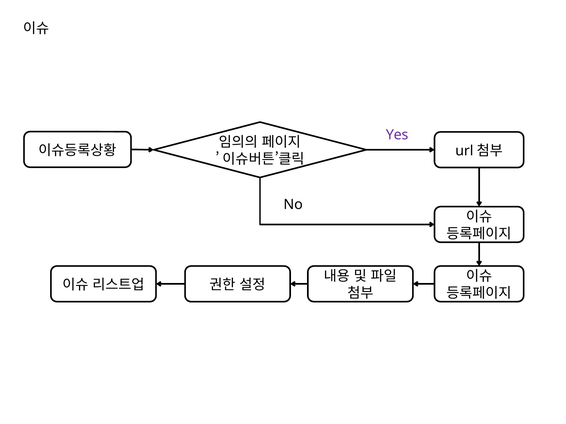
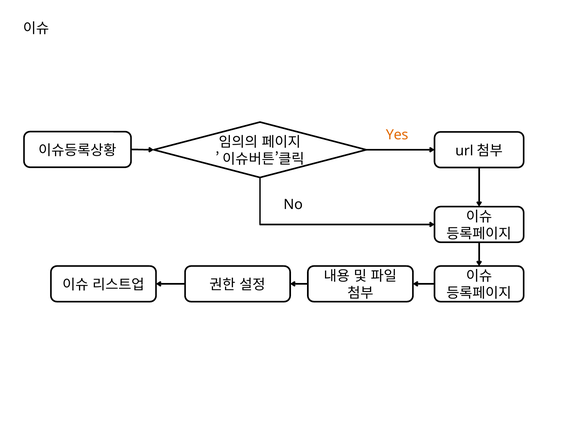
Yes colour: purple -> orange
